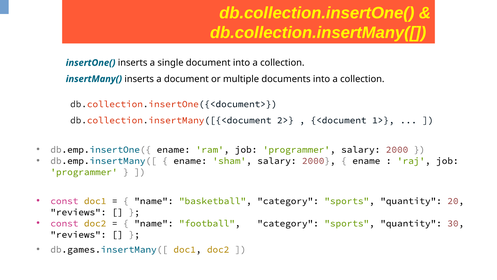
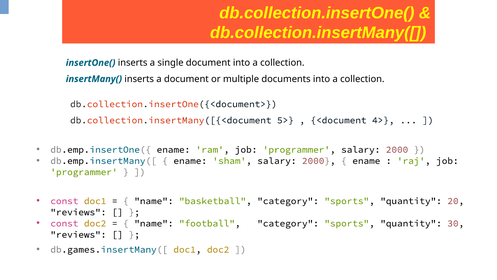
2>: 2> -> 5>
1>: 1> -> 4>
